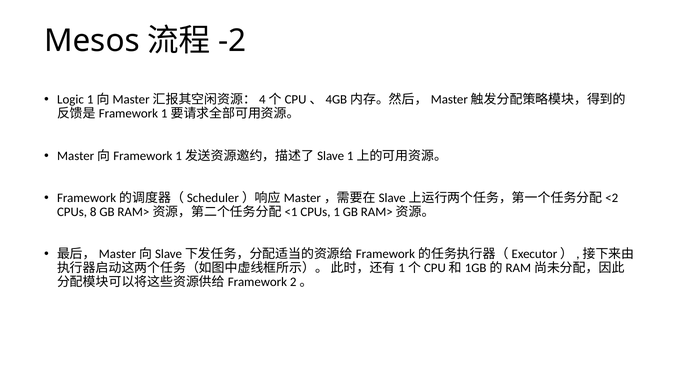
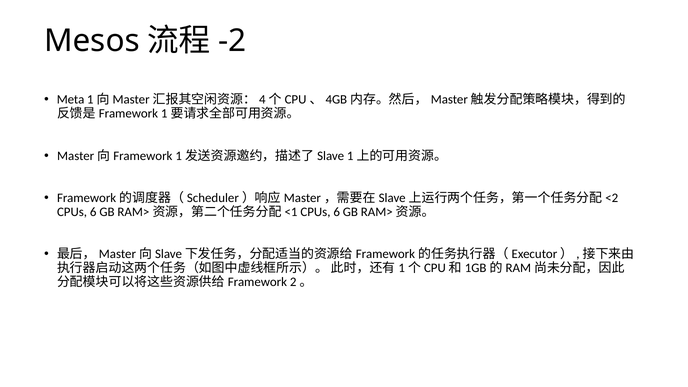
Logic: Logic -> Meta
8 at (93, 212): 8 -> 6
1 at (337, 212): 1 -> 6
